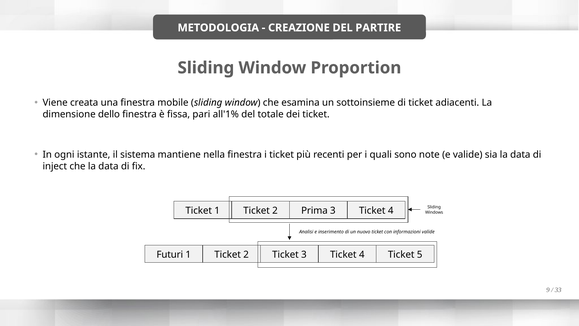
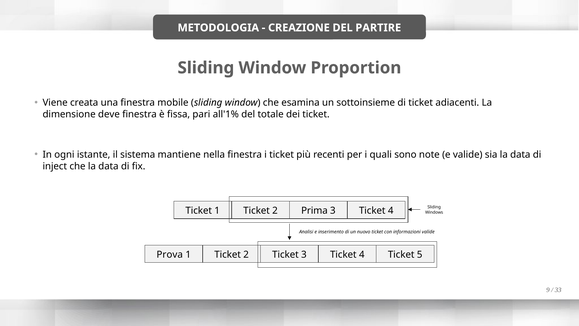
dello: dello -> deve
Futuri: Futuri -> Prova
